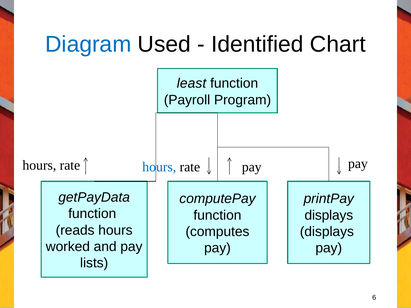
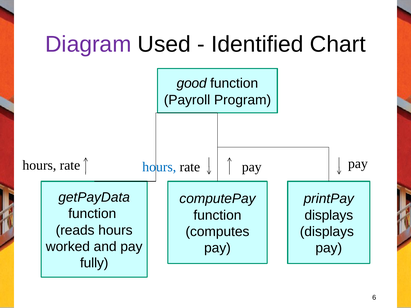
Diagram colour: blue -> purple
least: least -> good
lists: lists -> fully
